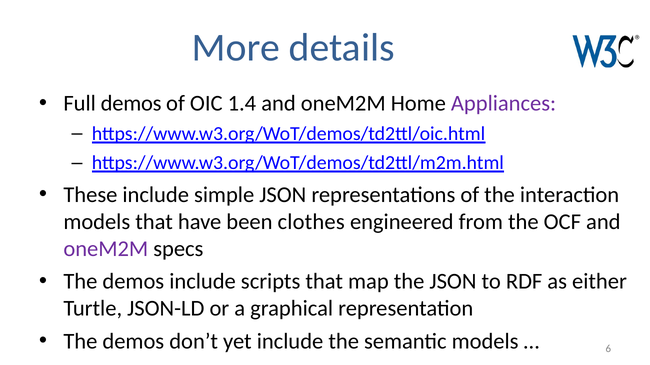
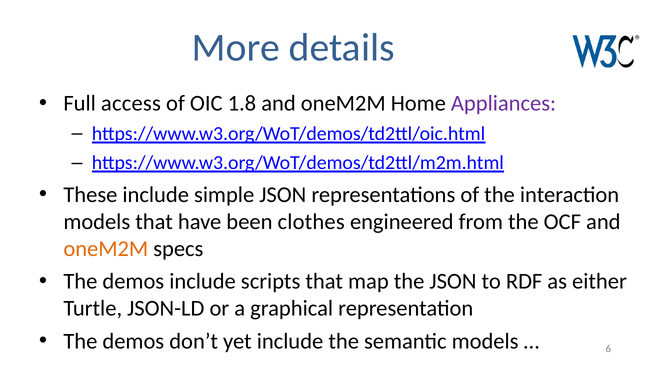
Full demos: demos -> access
1.4: 1.4 -> 1.8
oneM2M at (106, 249) colour: purple -> orange
